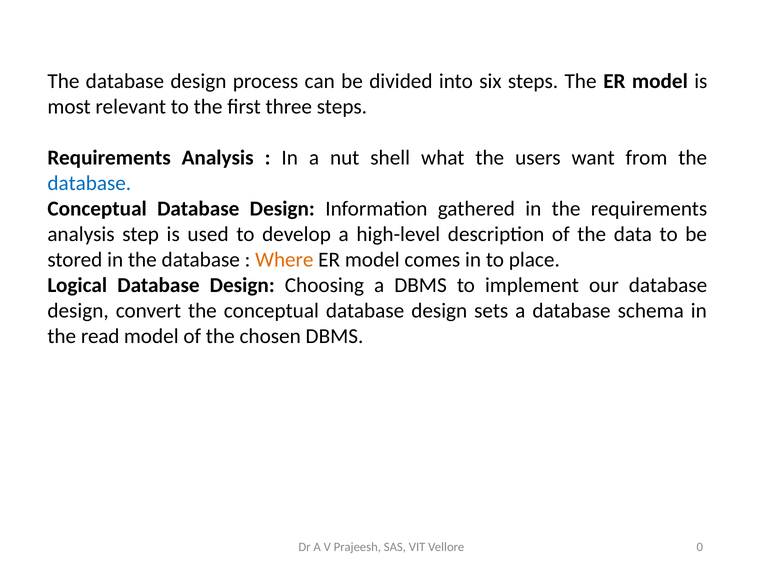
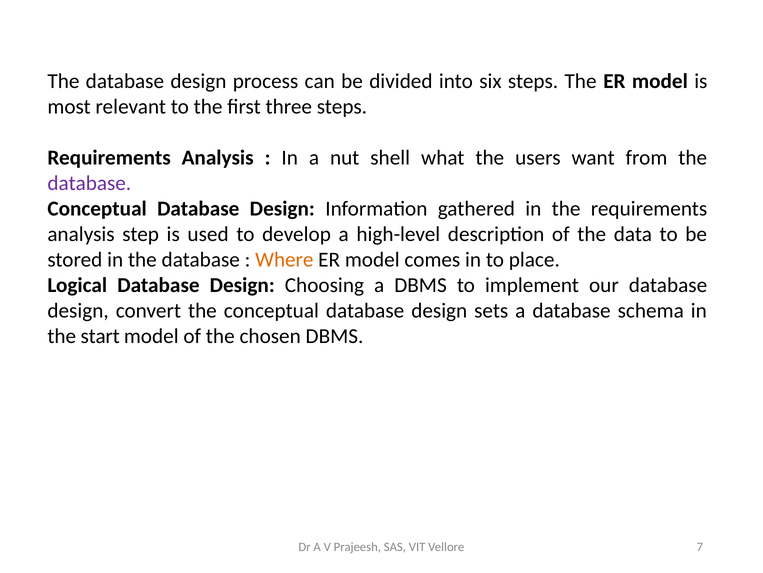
database at (89, 183) colour: blue -> purple
read: read -> start
0: 0 -> 7
